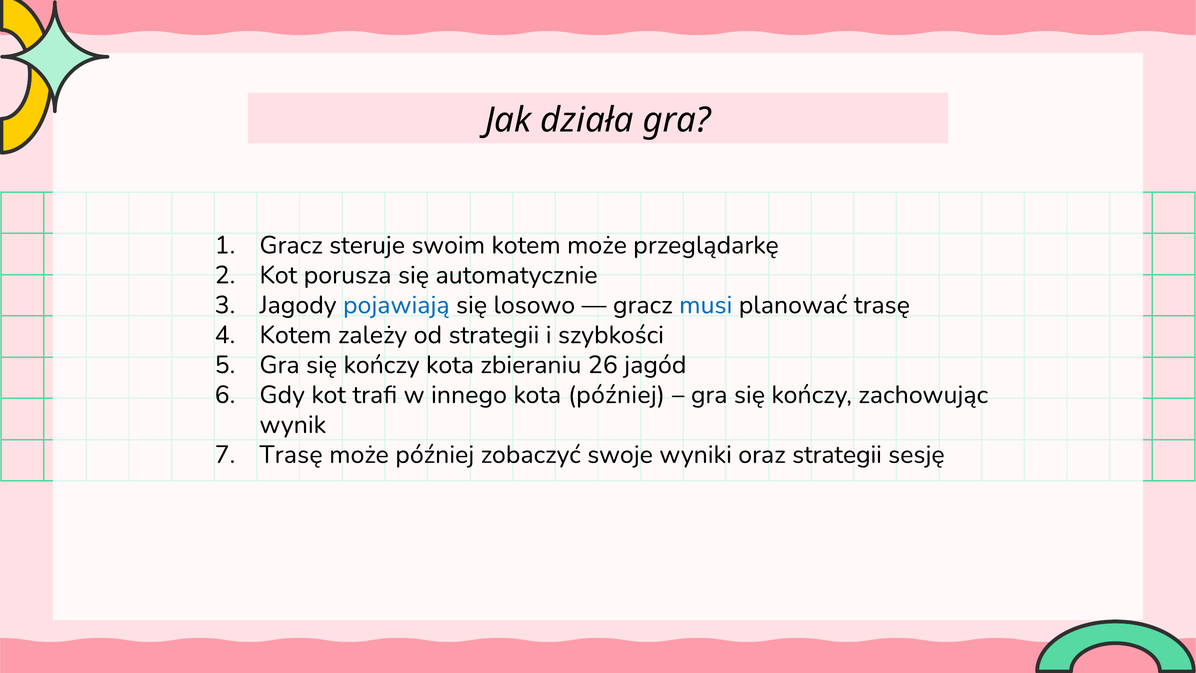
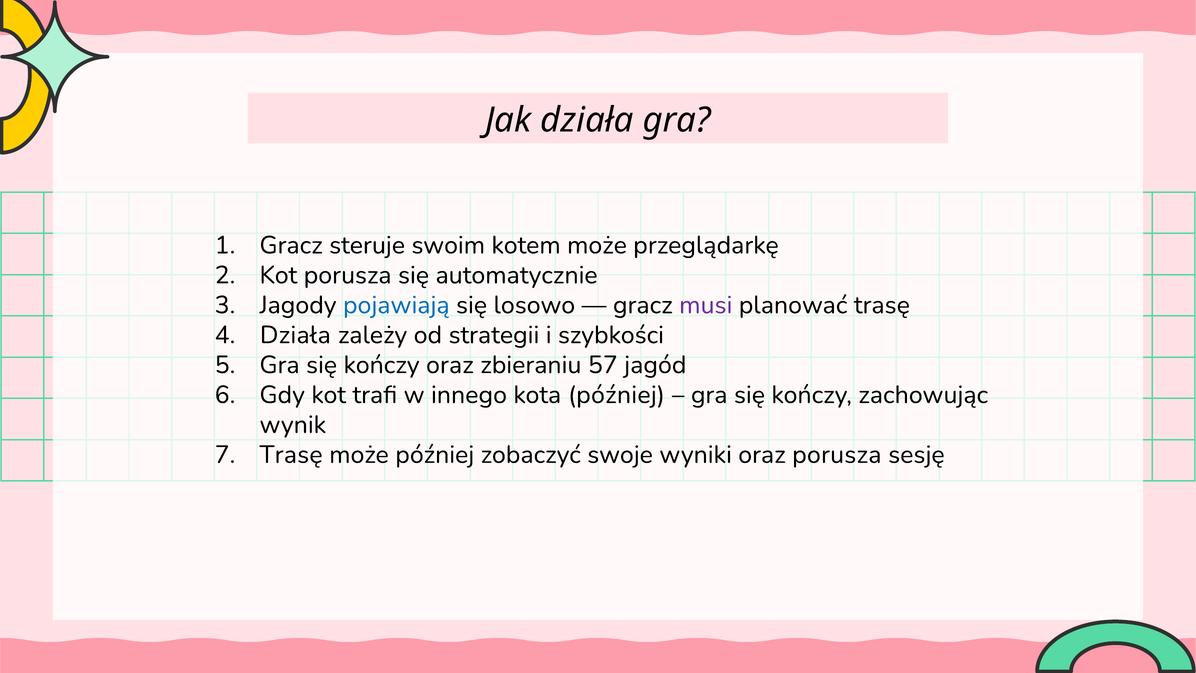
musi colour: blue -> purple
Kotem at (296, 335): Kotem -> Działa
kończy kota: kota -> oraz
26: 26 -> 57
oraz strategii: strategii -> porusza
